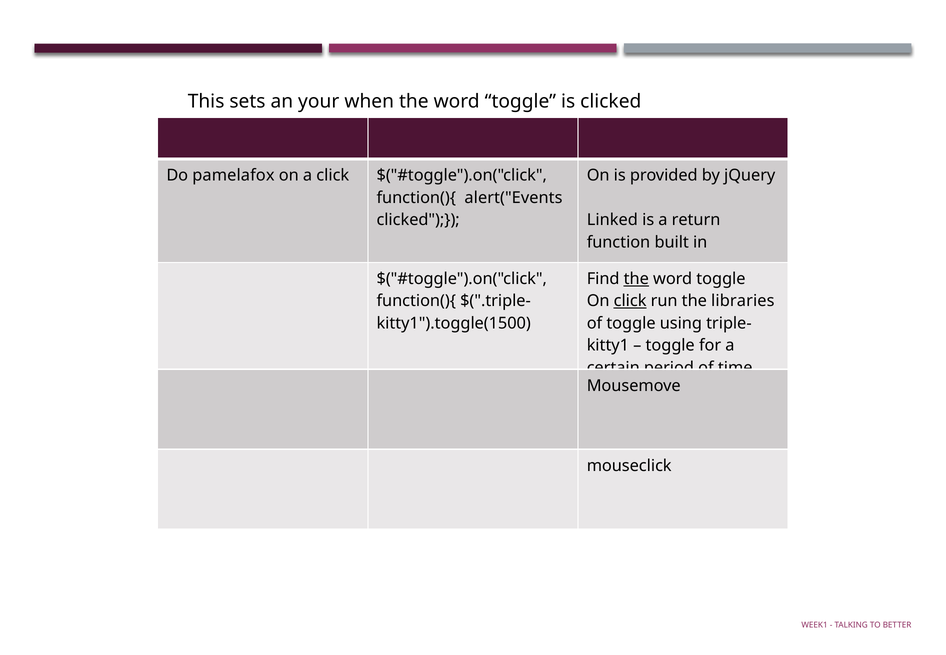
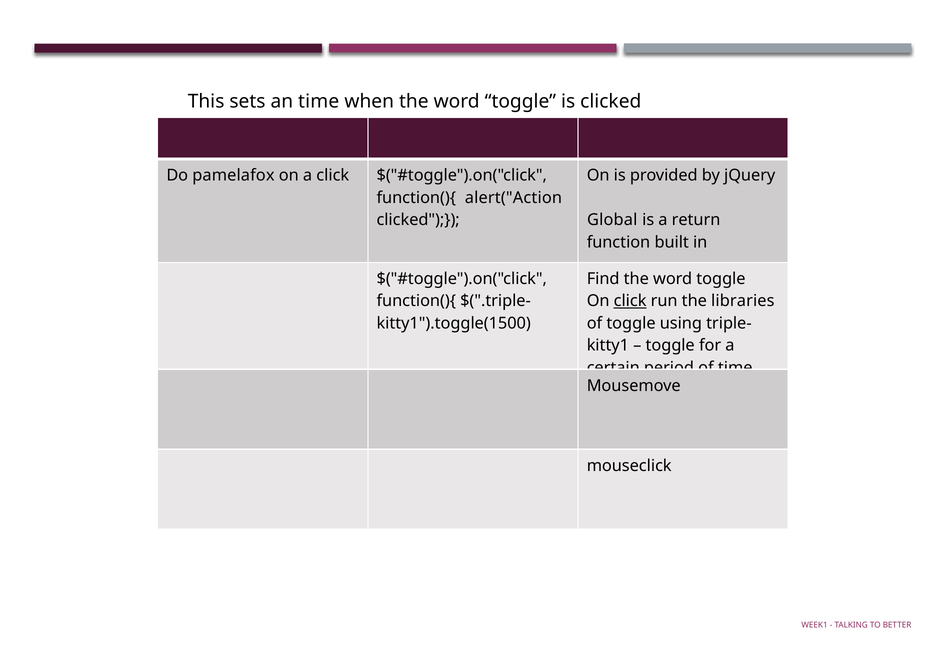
an your: your -> time
alert("Events: alert("Events -> alert("Action
Linked: Linked -> Global
the at (636, 279) underline: present -> none
